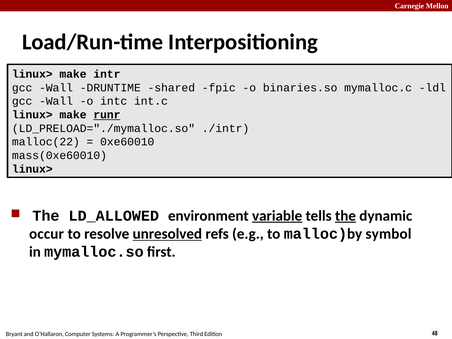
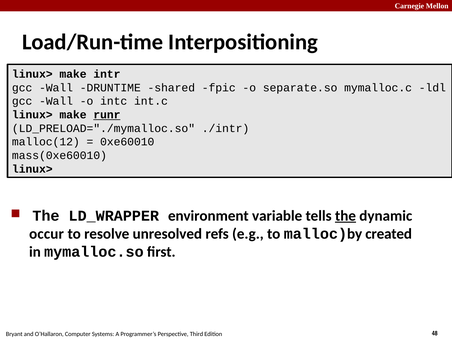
binaries.so: binaries.so -> separate.so
malloc(22: malloc(22 -> malloc(12
LD_ALLOWED: LD_ALLOWED -> LD_WRAPPER
variable underline: present -> none
unresolved underline: present -> none
symbol: symbol -> created
